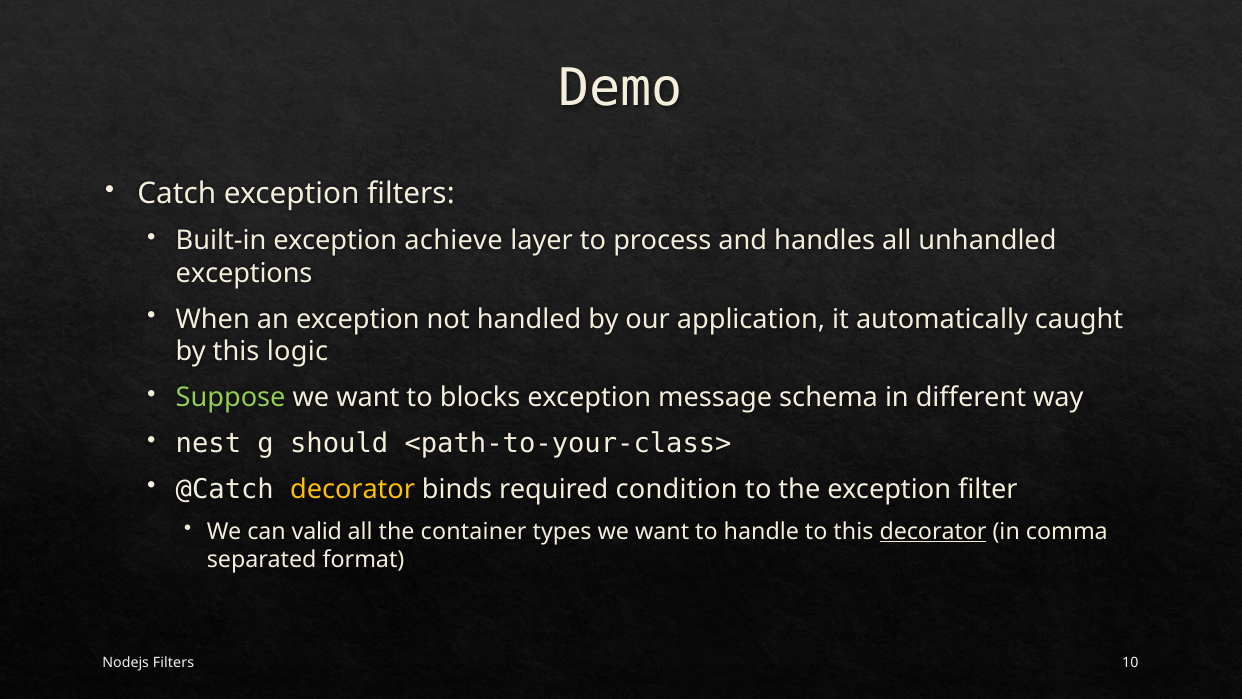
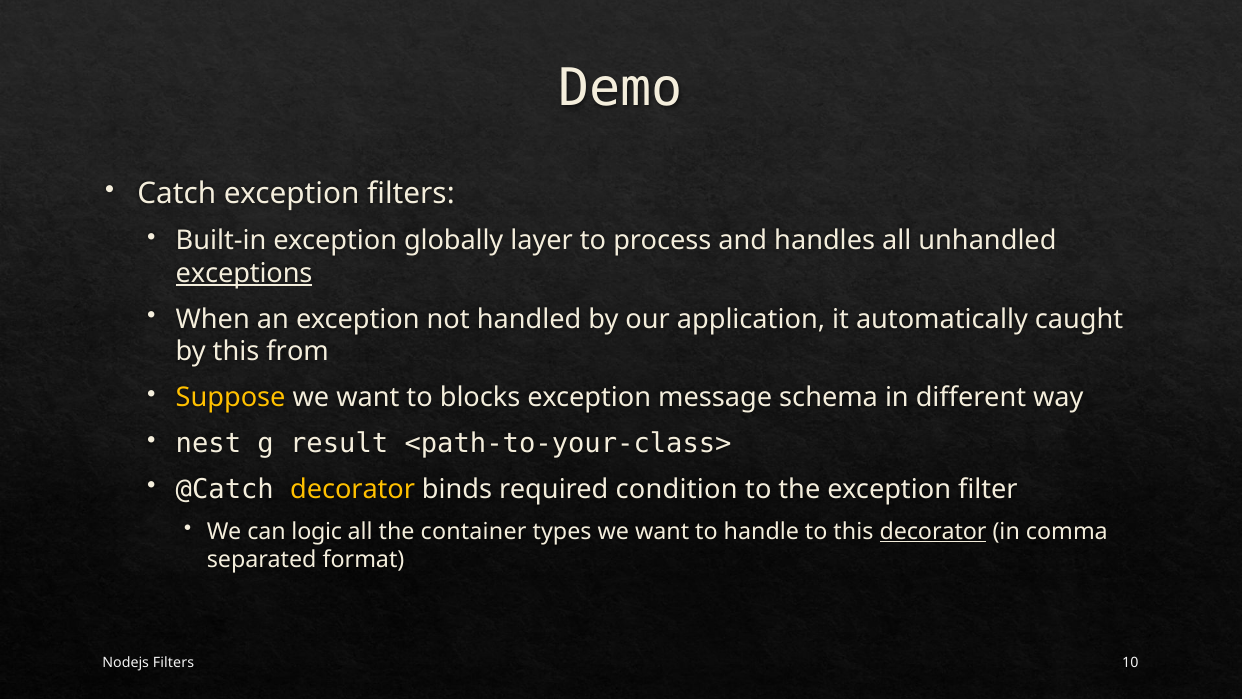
achieve: achieve -> globally
exceptions underline: none -> present
logic: logic -> from
Suppose colour: light green -> yellow
should: should -> result
valid: valid -> logic
